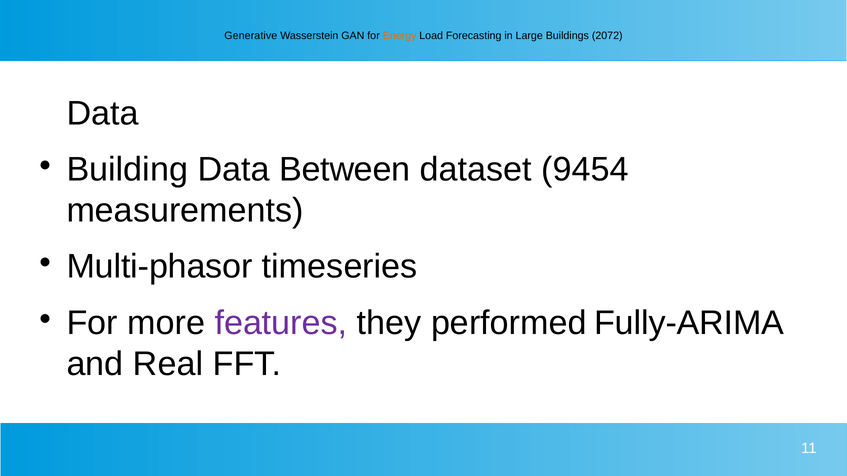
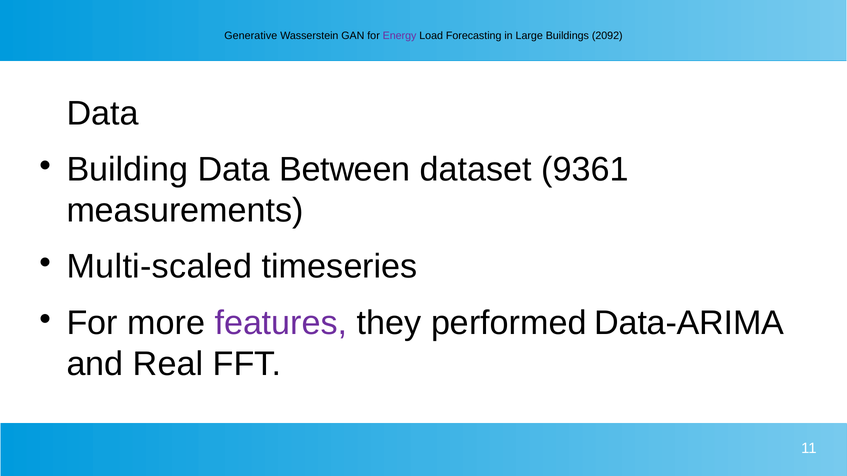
Energy colour: orange -> purple
2072: 2072 -> 2092
9454: 9454 -> 9361
Multi-phasor: Multi-phasor -> Multi-scaled
Fully-ARIMA: Fully-ARIMA -> Data-ARIMA
